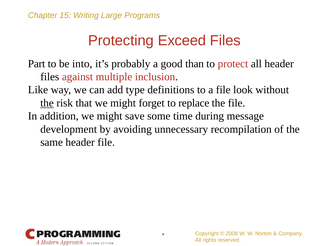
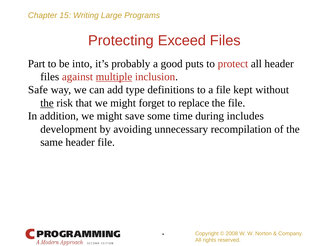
than: than -> puts
multiple underline: none -> present
Like: Like -> Safe
look: look -> kept
message: message -> includes
